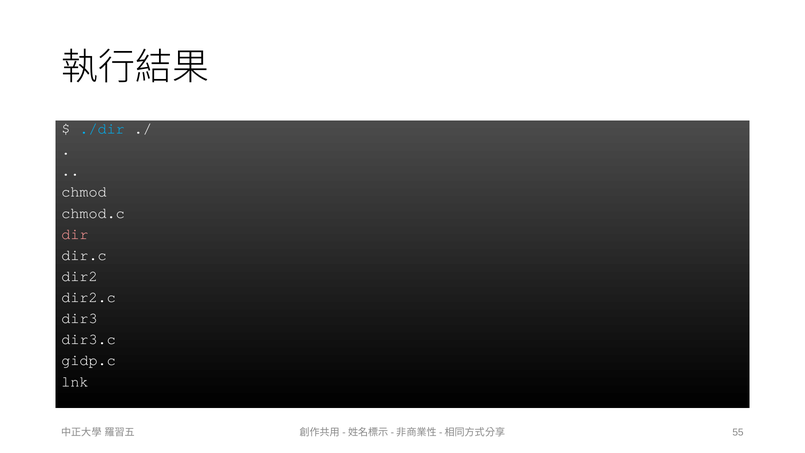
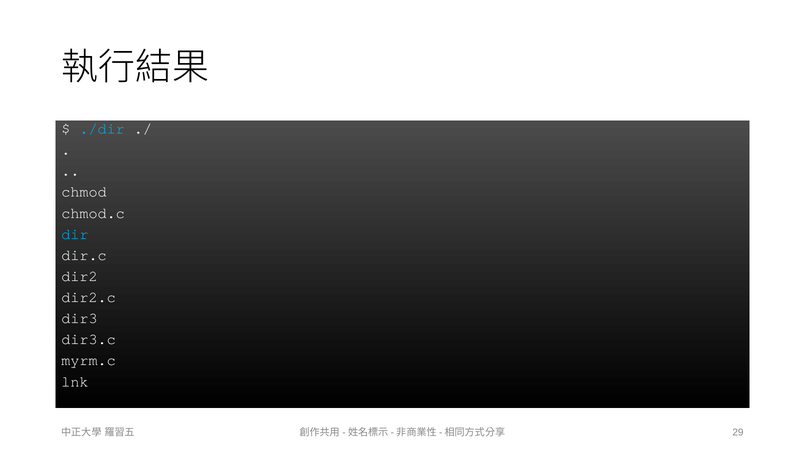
dir colour: pink -> light blue
gidp.c: gidp.c -> myrm.c
55: 55 -> 29
